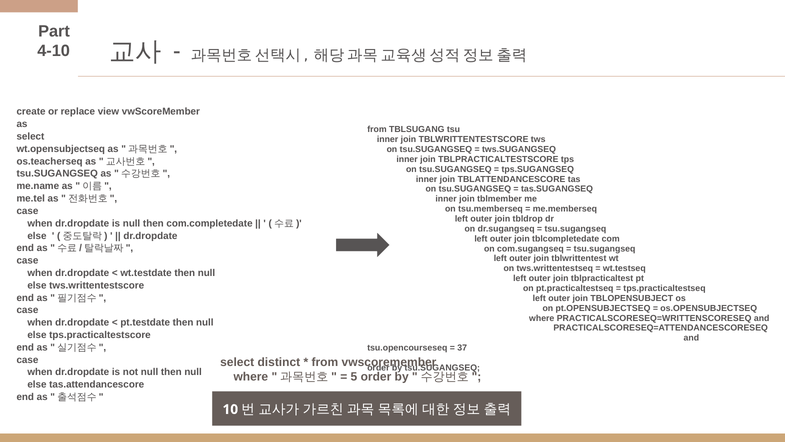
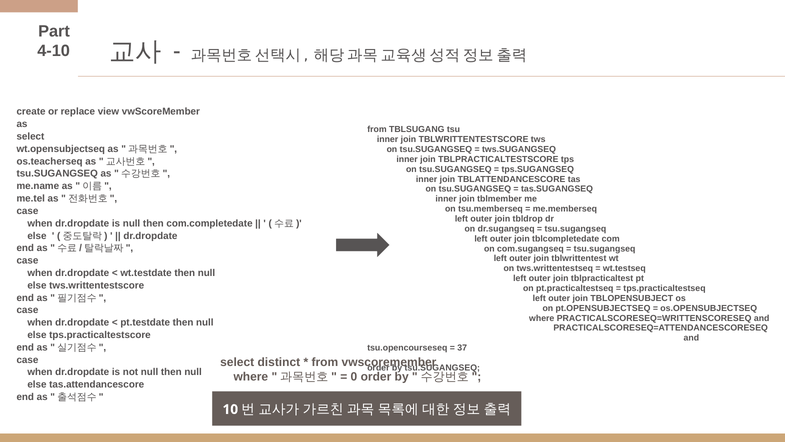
5: 5 -> 0
